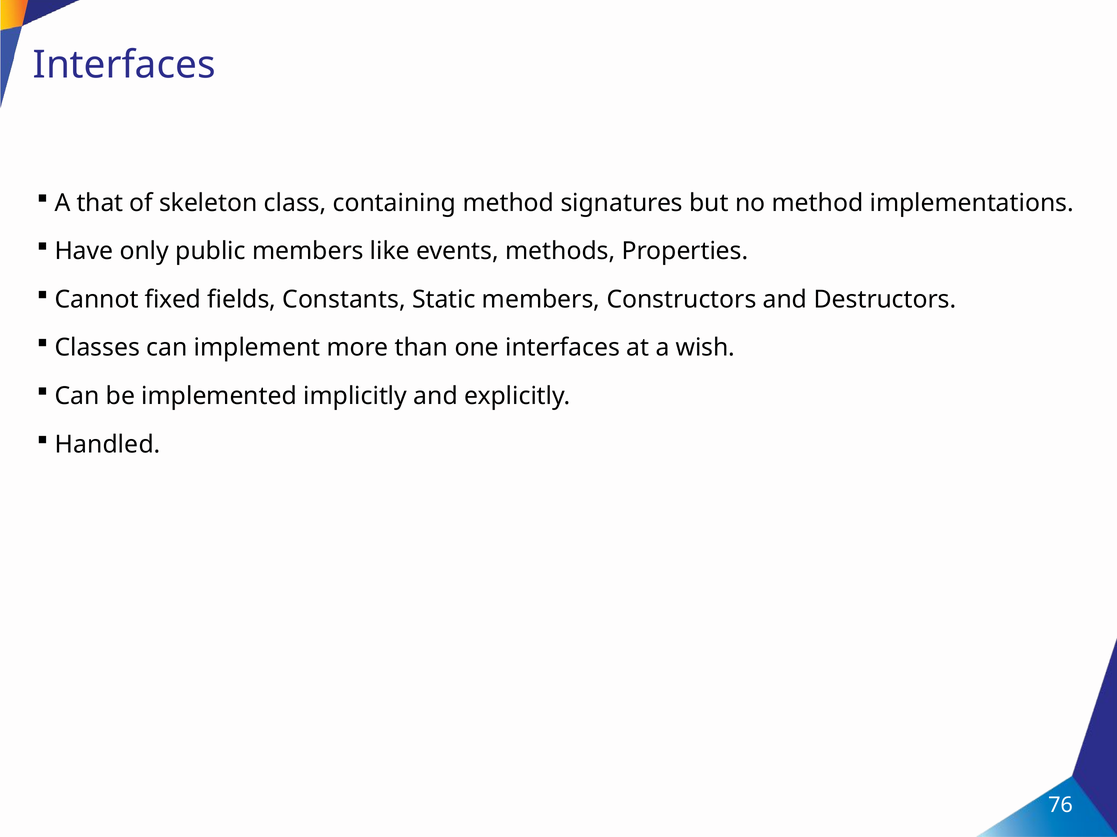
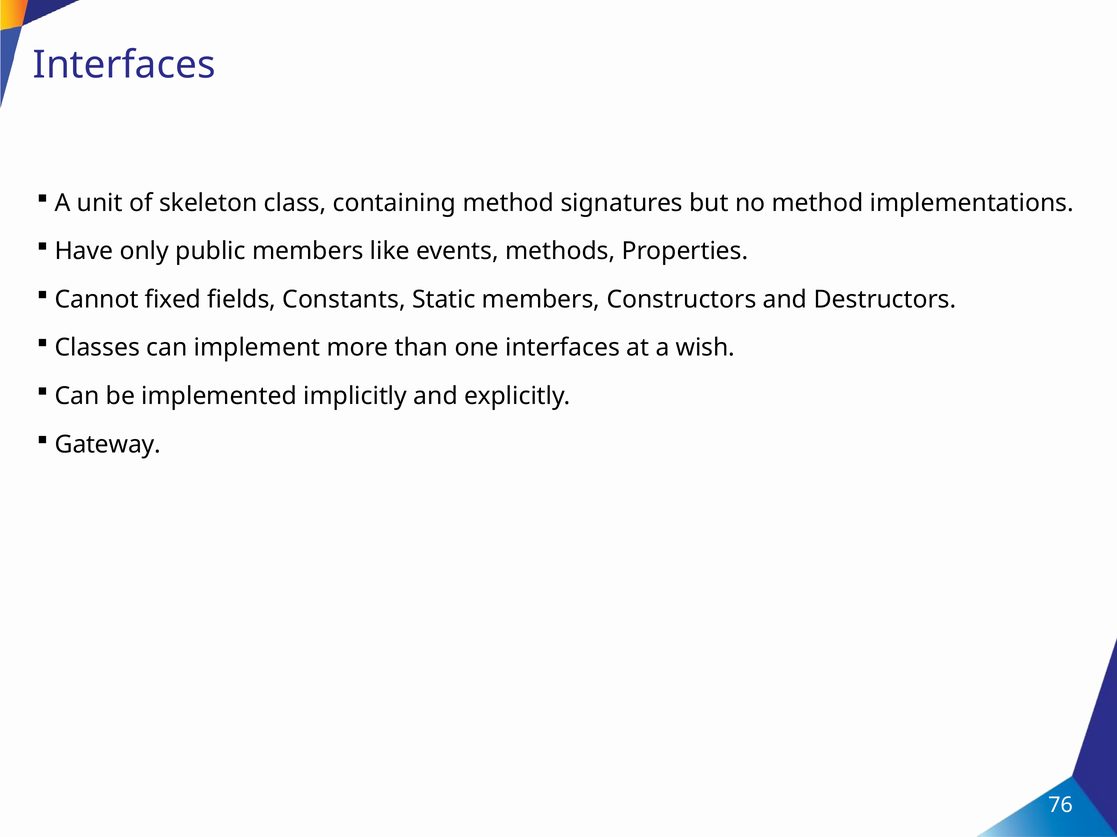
that: that -> unit
Handled: Handled -> Gateway
